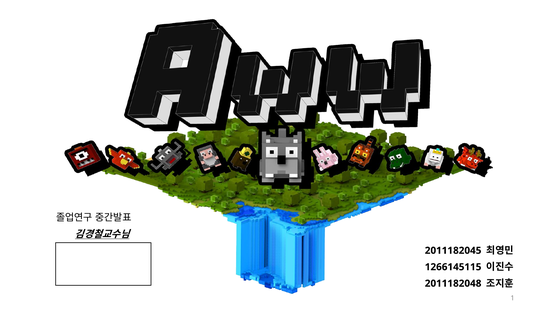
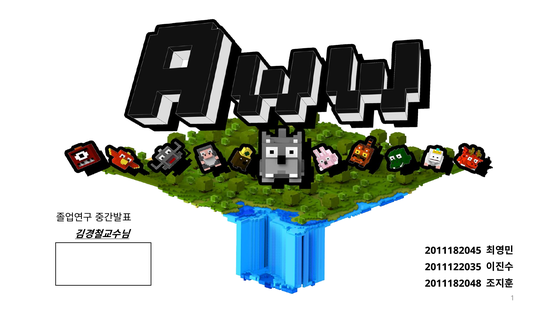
1266145115: 1266145115 -> 2011122035
